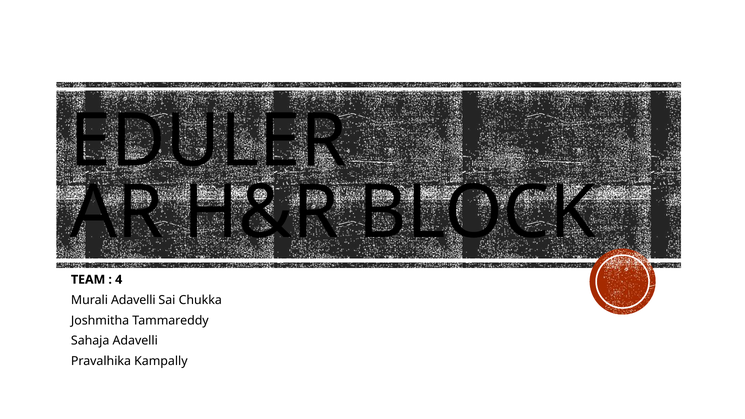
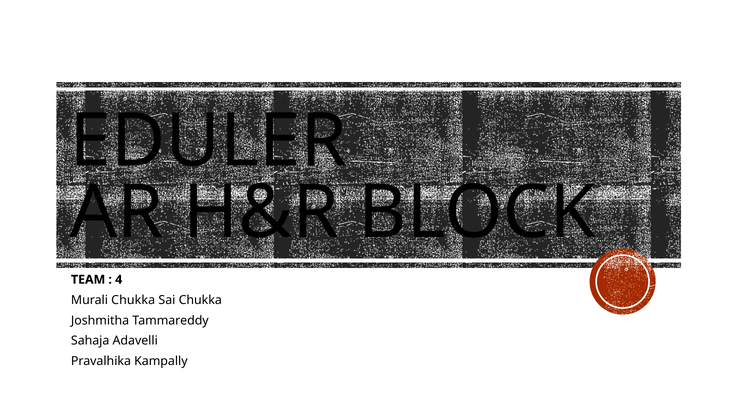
Murali Adavelli: Adavelli -> Chukka
